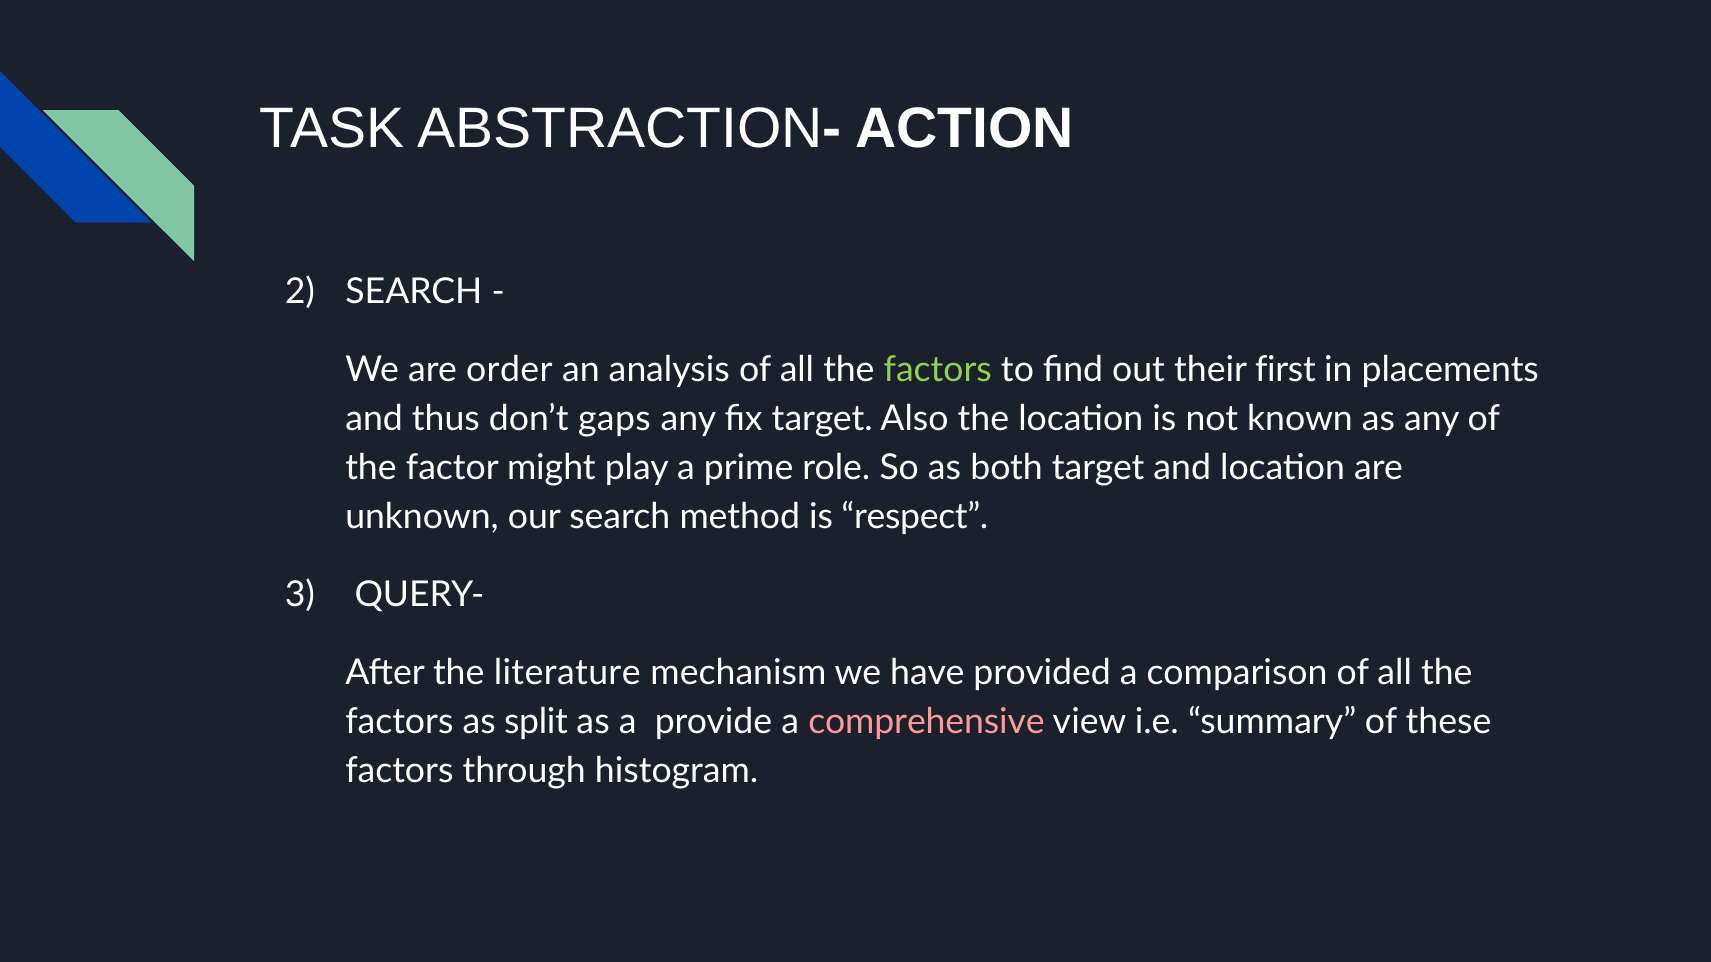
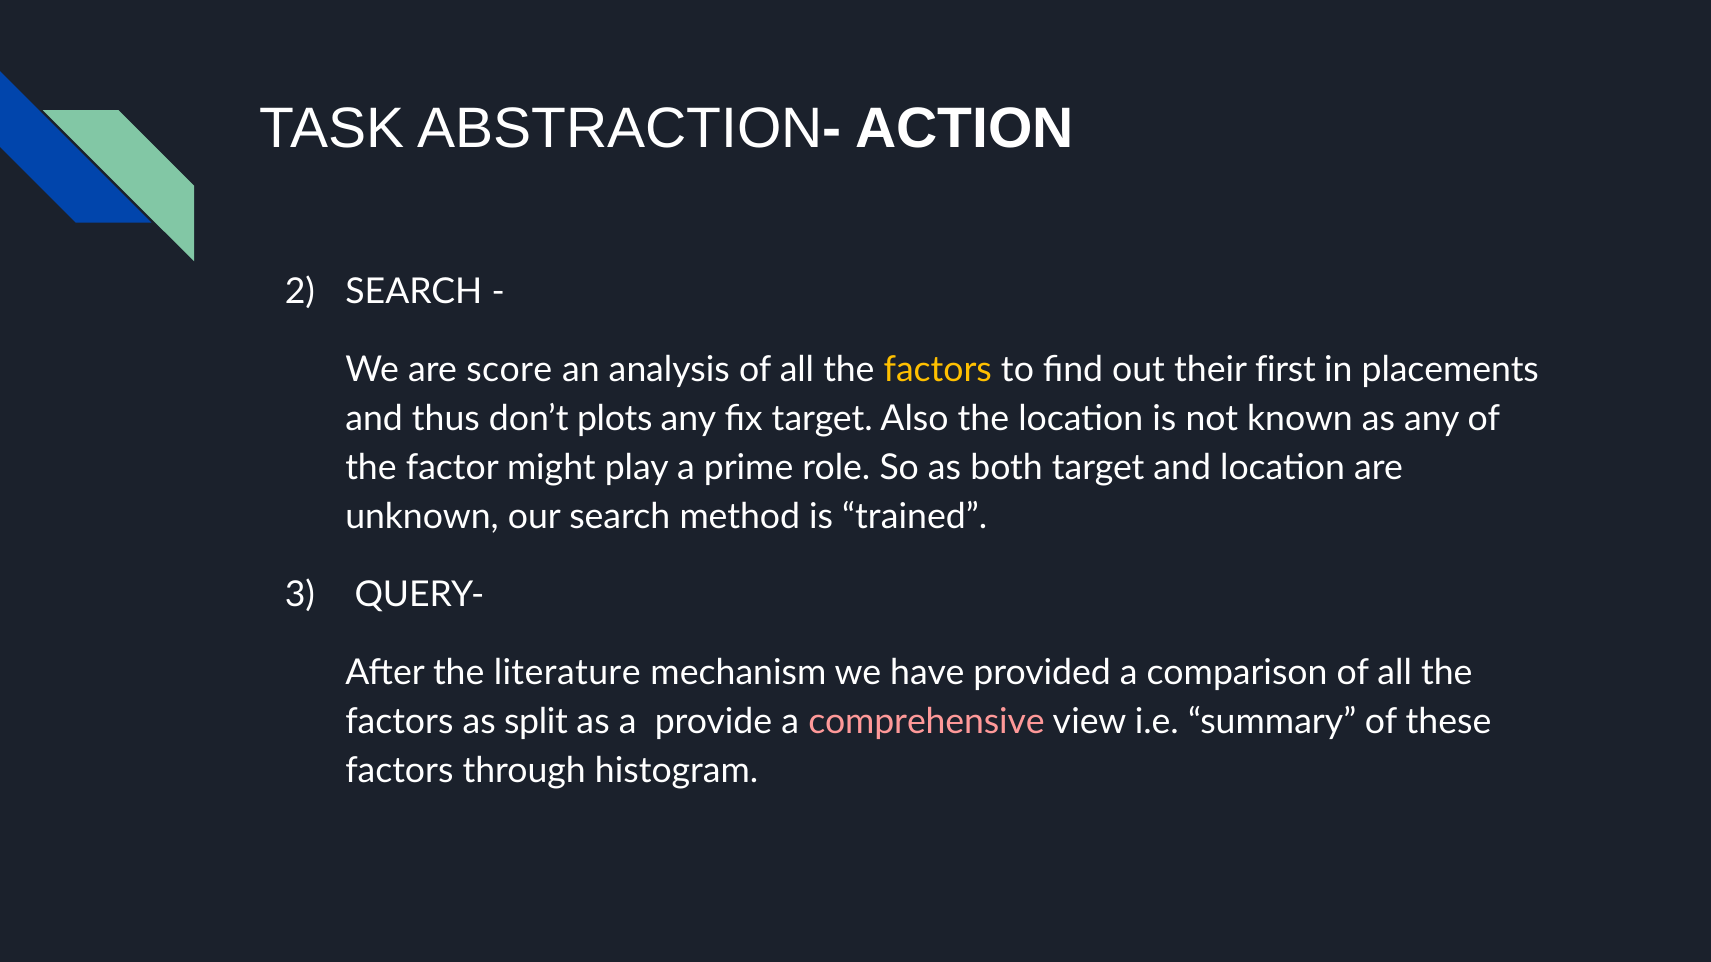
order: order -> score
factors at (938, 370) colour: light green -> yellow
gaps: gaps -> plots
respect: respect -> trained
